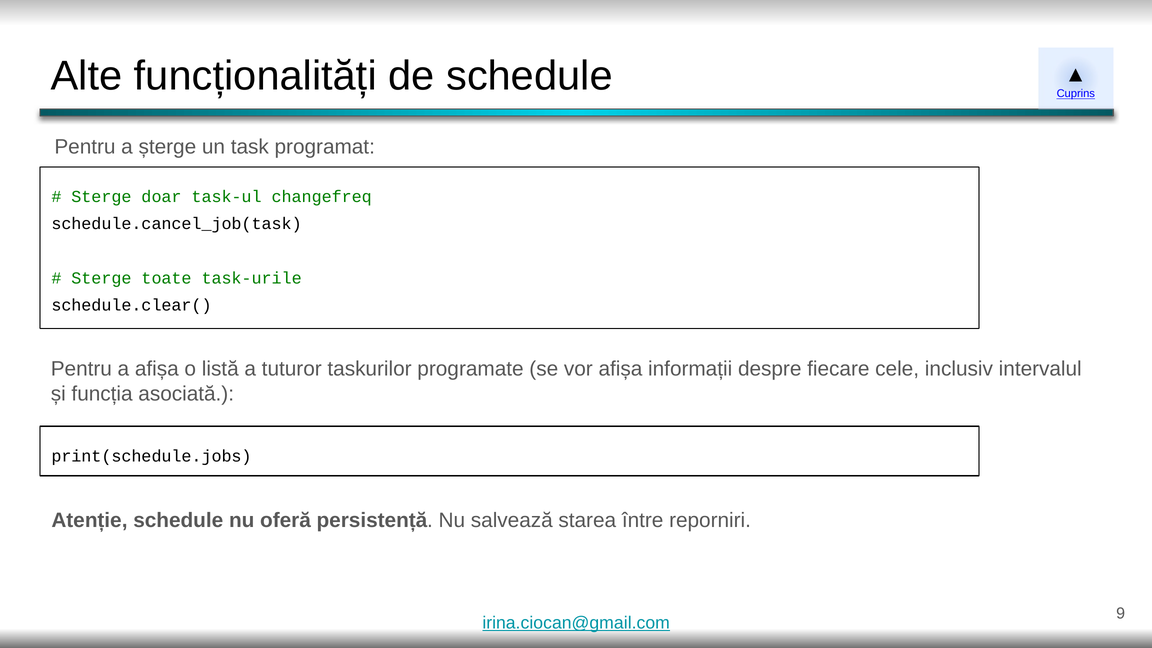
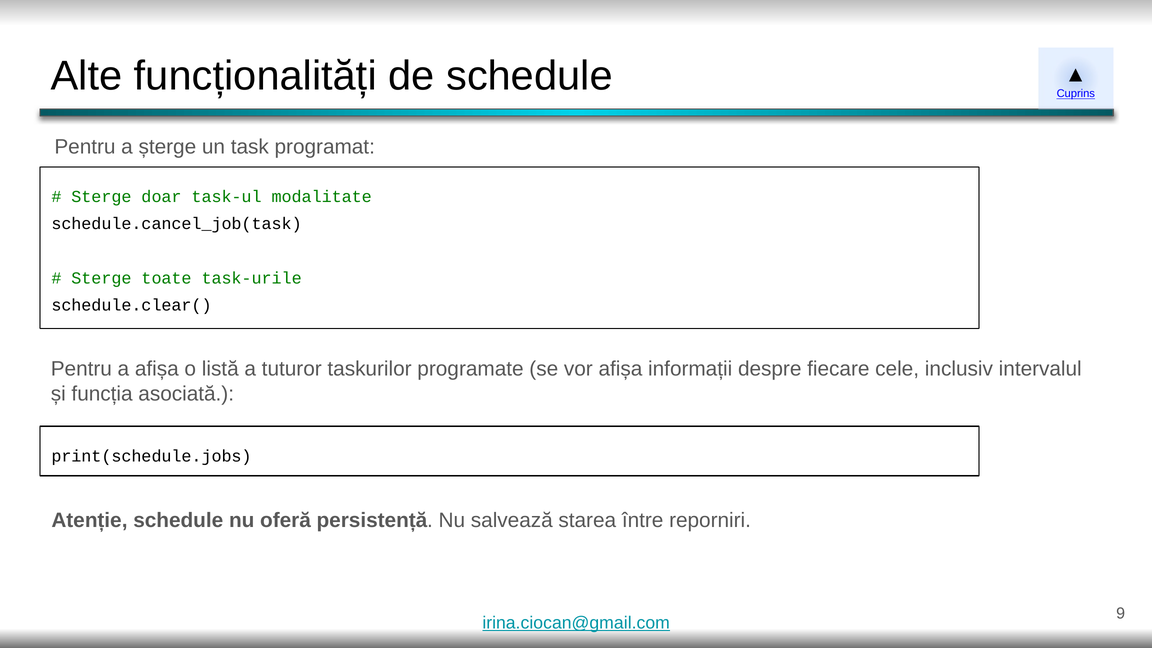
changefreq: changefreq -> modalitate
